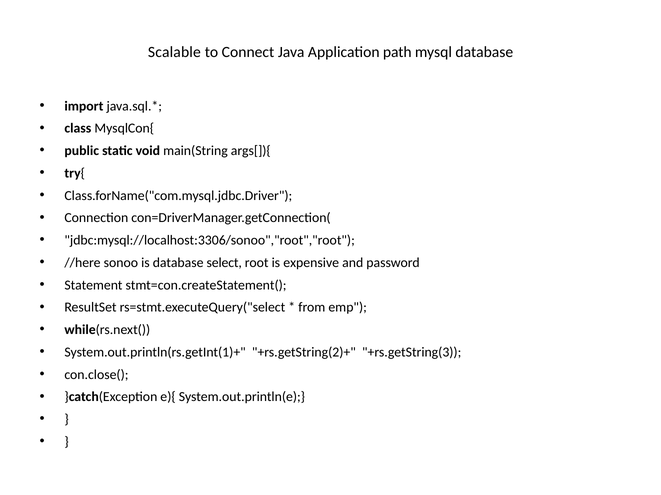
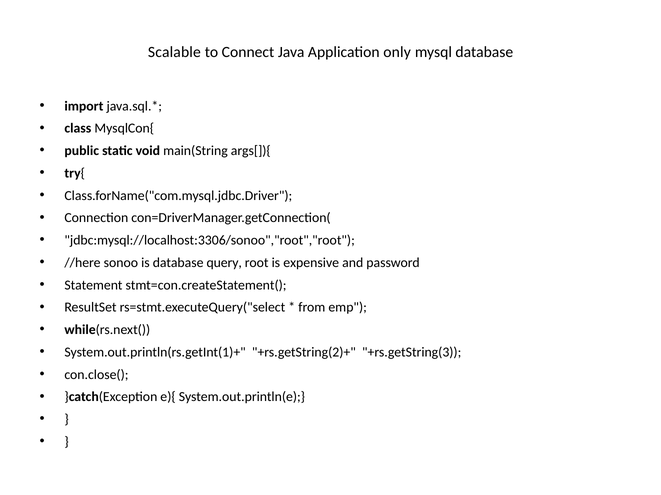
path: path -> only
select: select -> query
